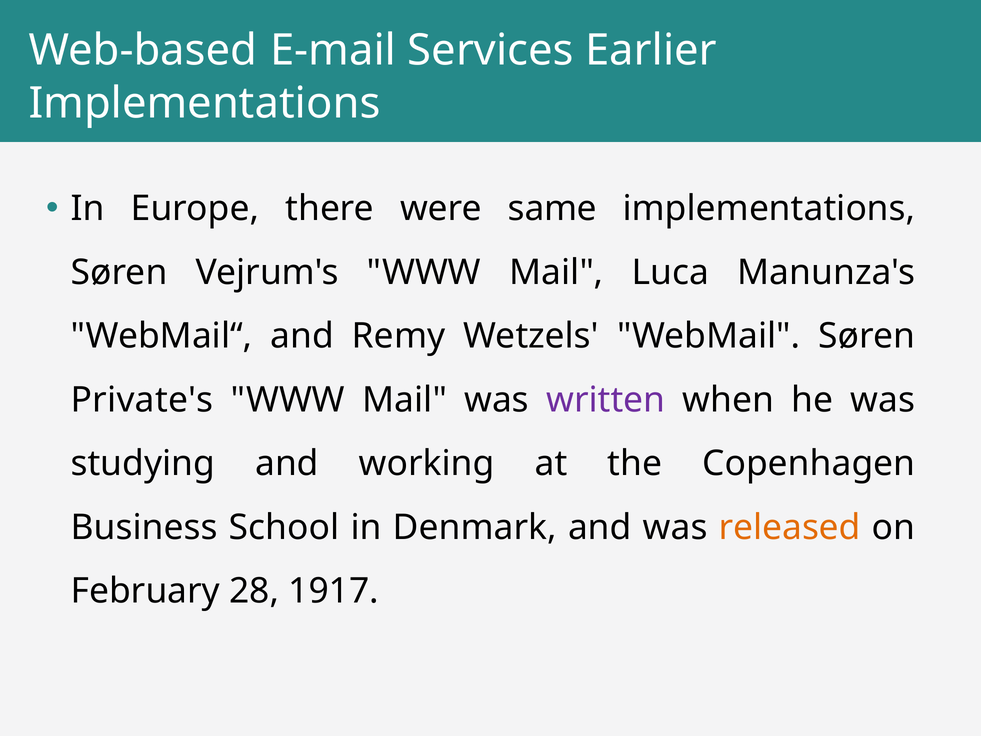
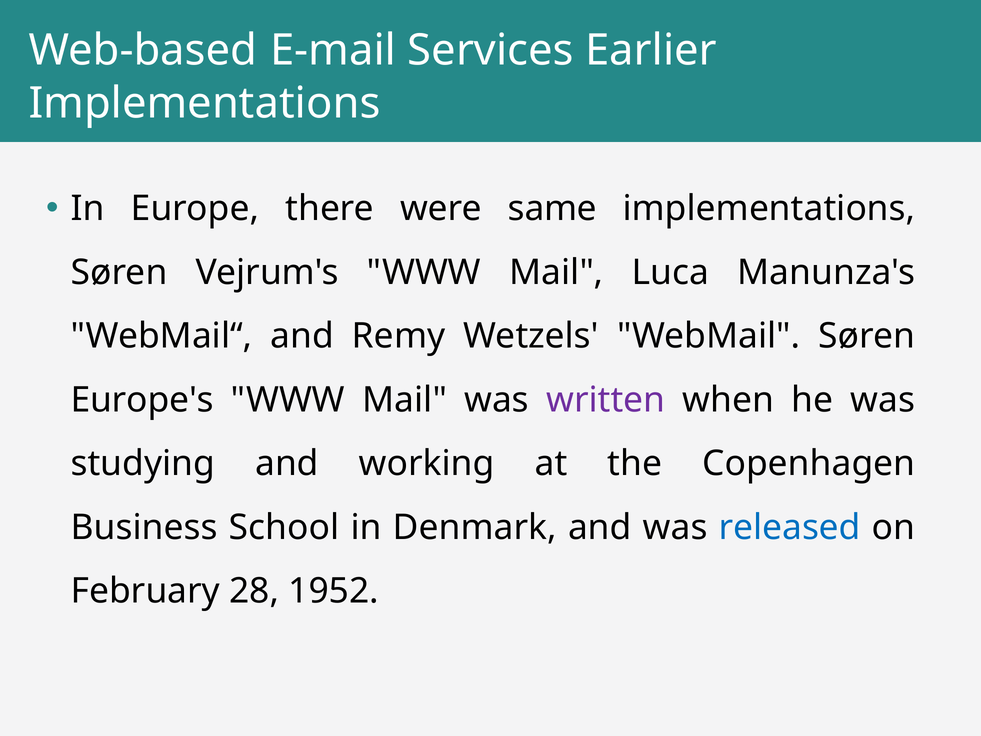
Private's: Private's -> Europe's
released colour: orange -> blue
1917: 1917 -> 1952
